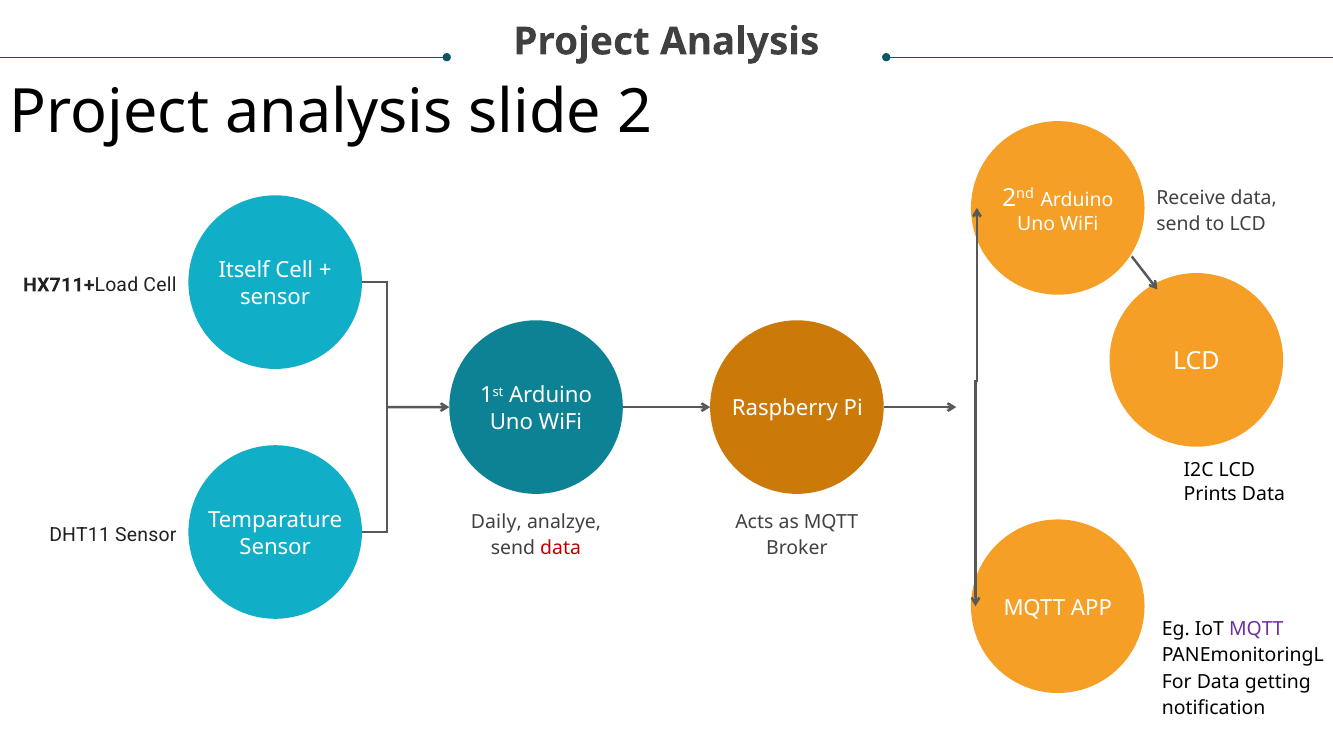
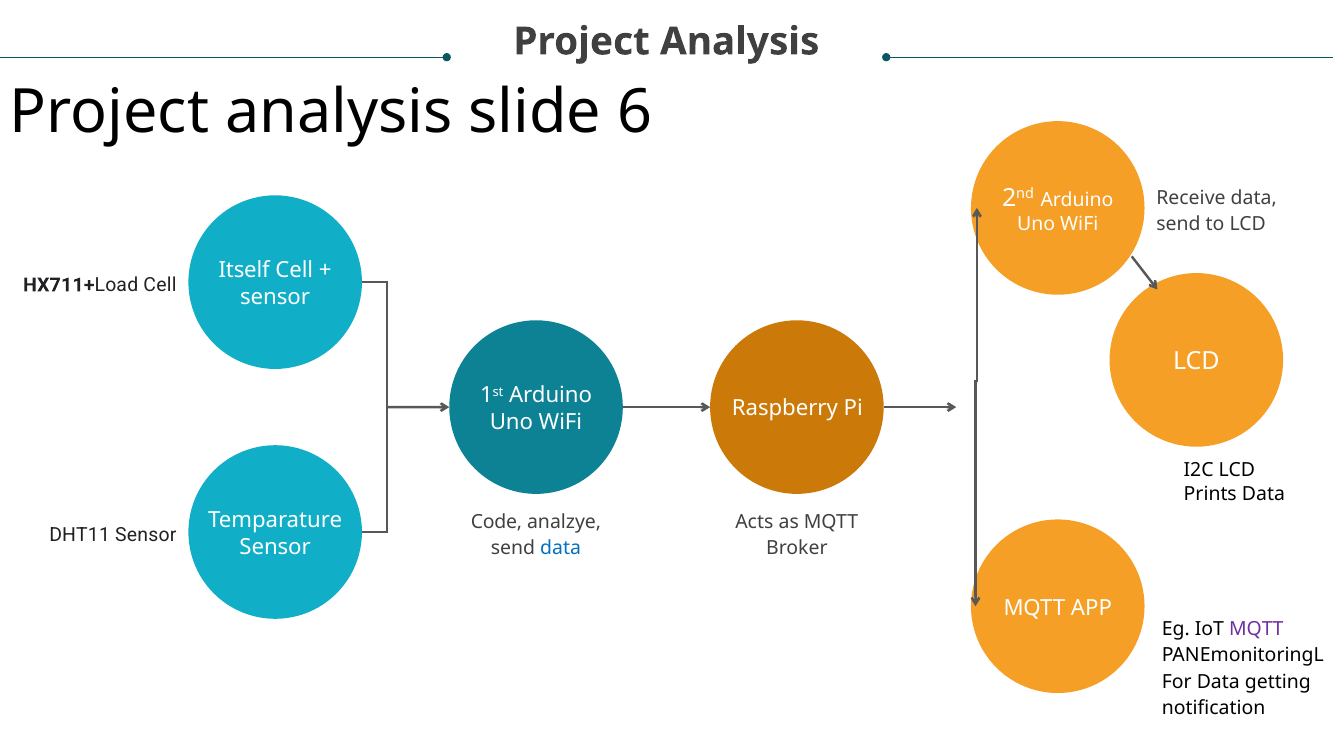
2: 2 -> 6
Daily: Daily -> Code
data at (561, 548) colour: red -> blue
